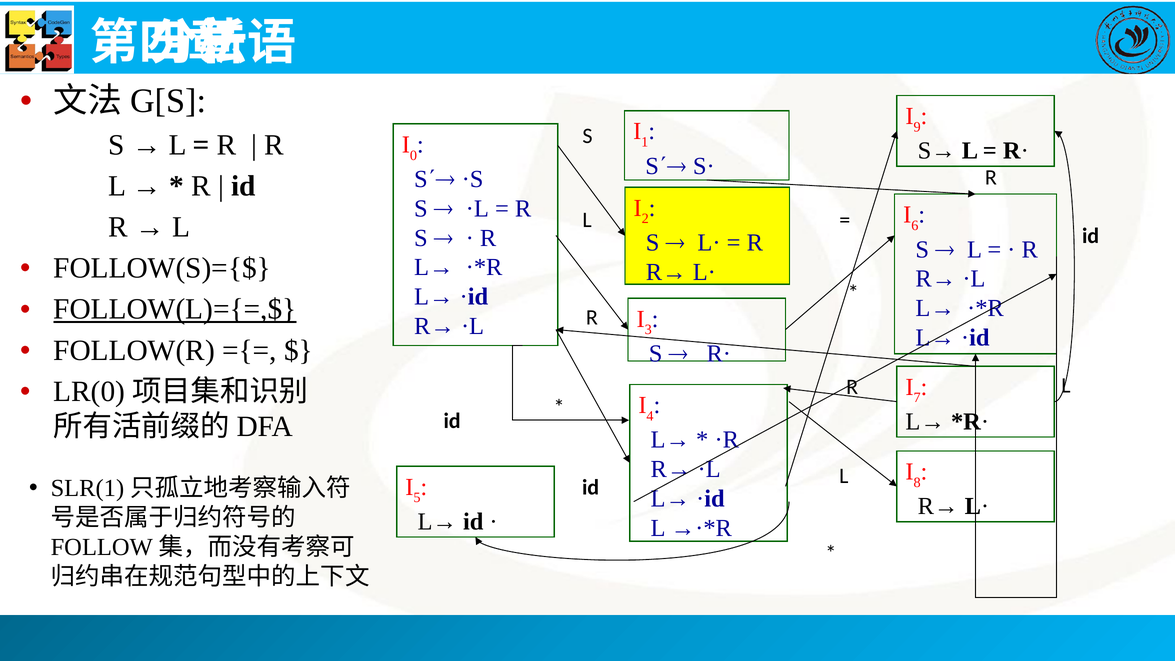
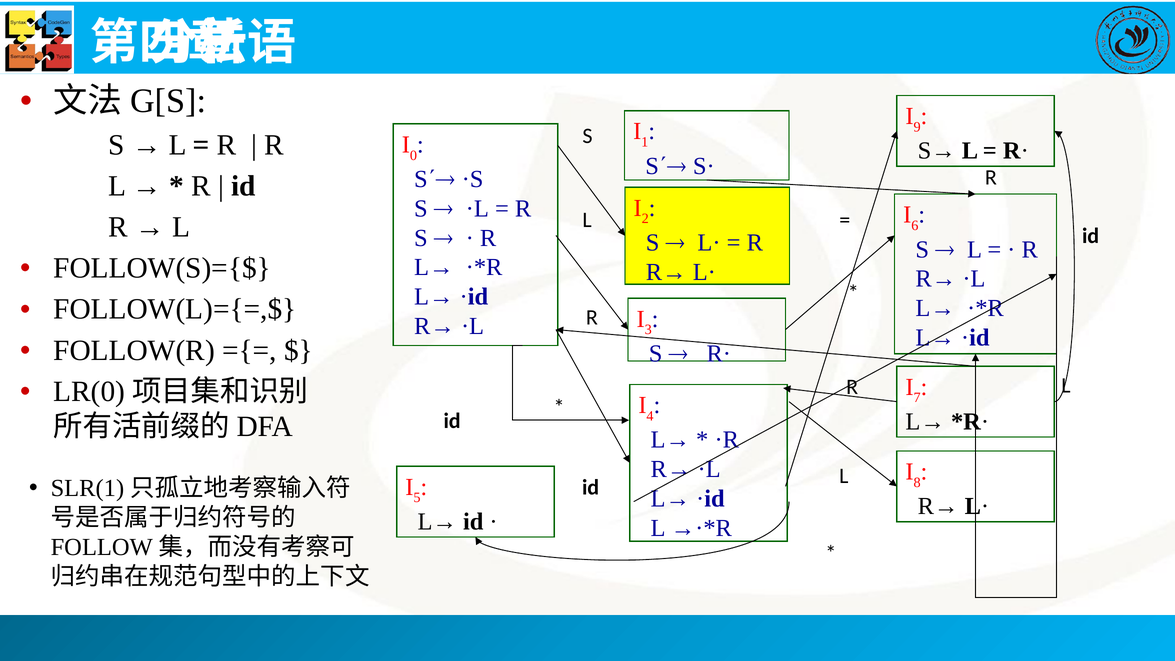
FOLLOW(L)={=,$ underline: present -> none
